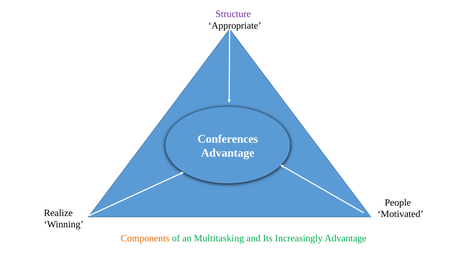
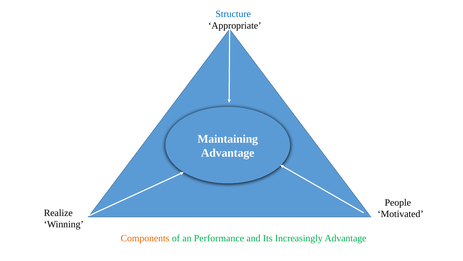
Structure colour: purple -> blue
Conferences: Conferences -> Maintaining
Multitasking: Multitasking -> Performance
